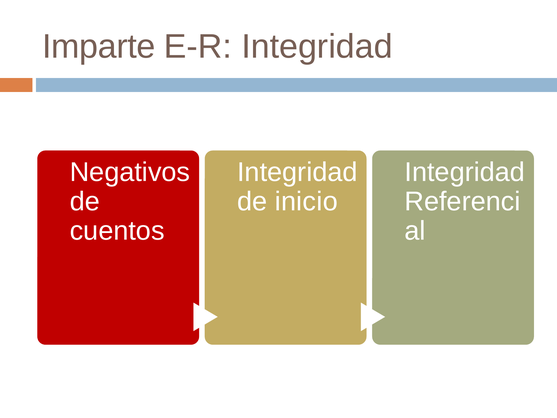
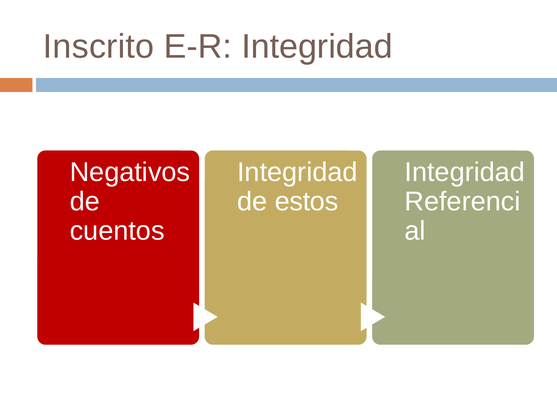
Imparte: Imparte -> Inscrito
inicio: inicio -> estos
